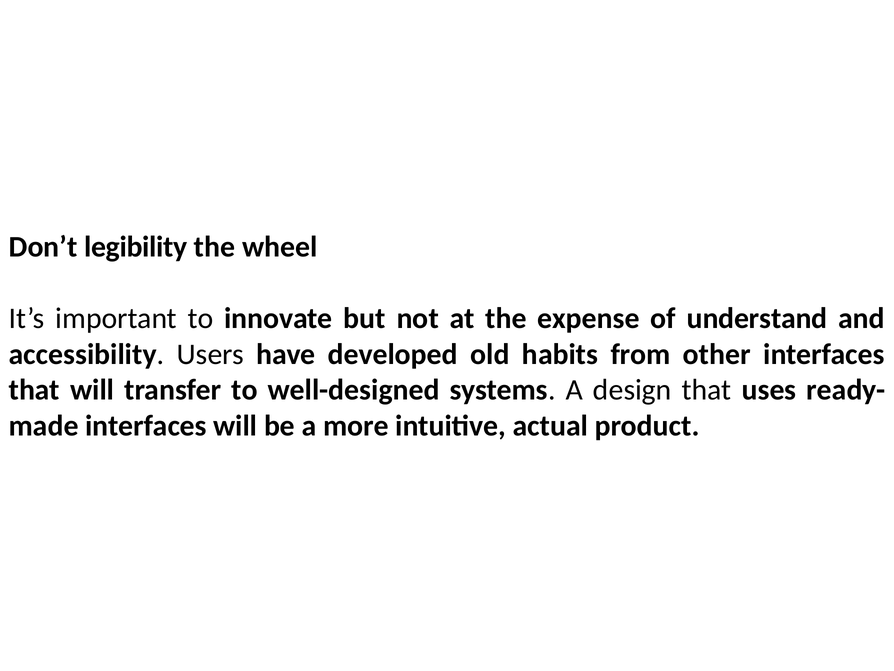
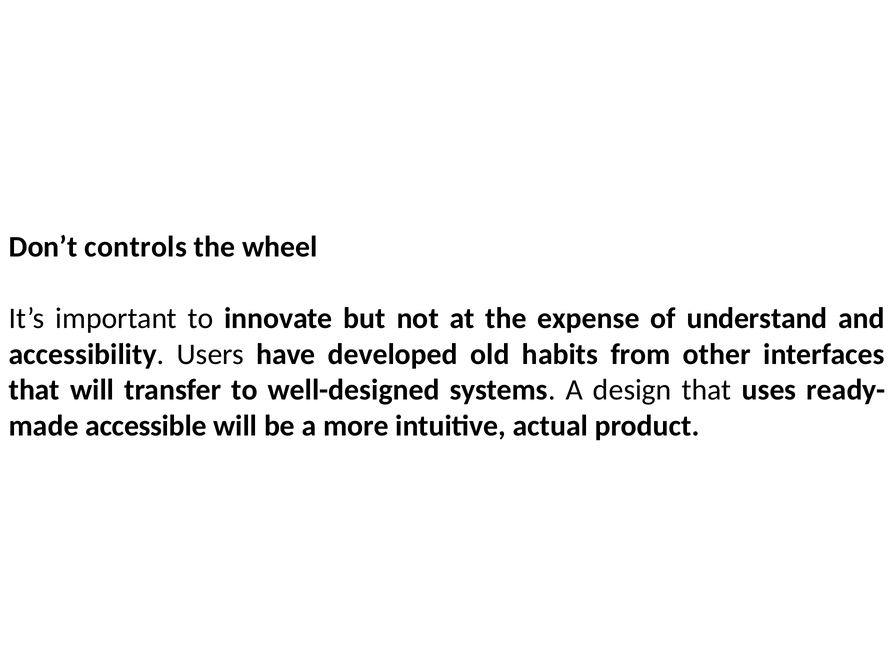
legibility: legibility -> controls
interfaces at (146, 426): interfaces -> accessible
